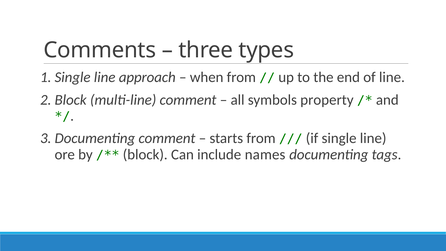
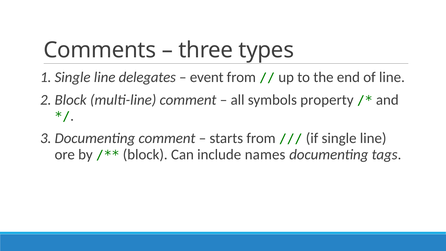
approach: approach -> delegates
when: when -> event
